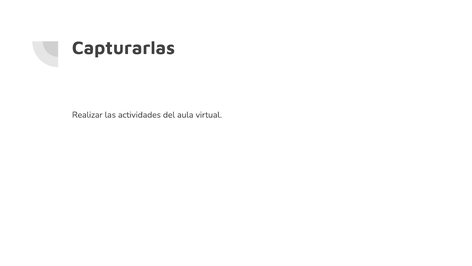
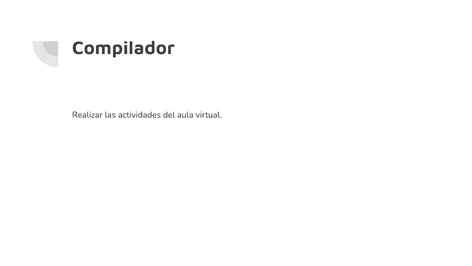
Capturarlas: Capturarlas -> Compilador
